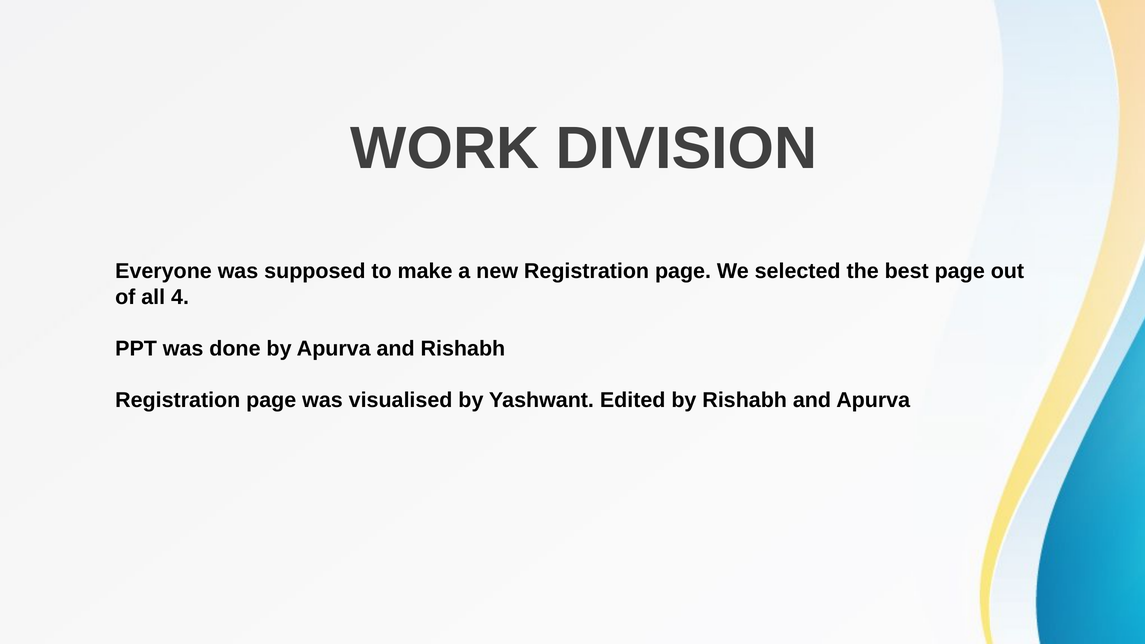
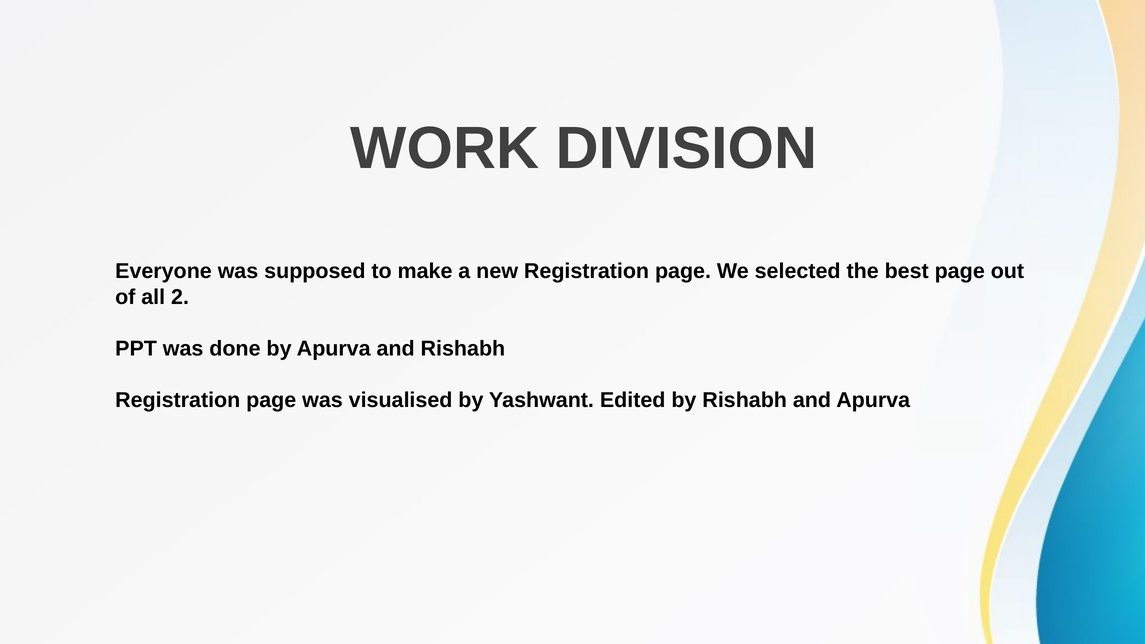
4: 4 -> 2
